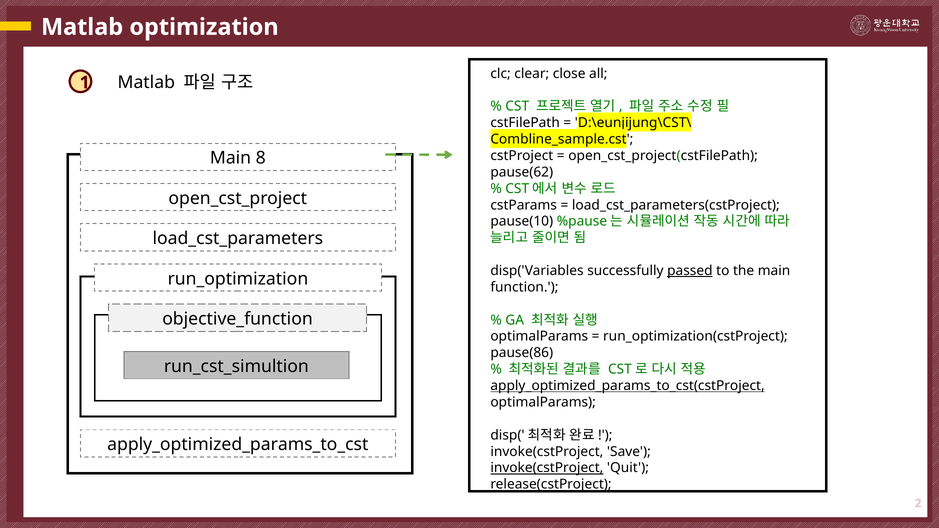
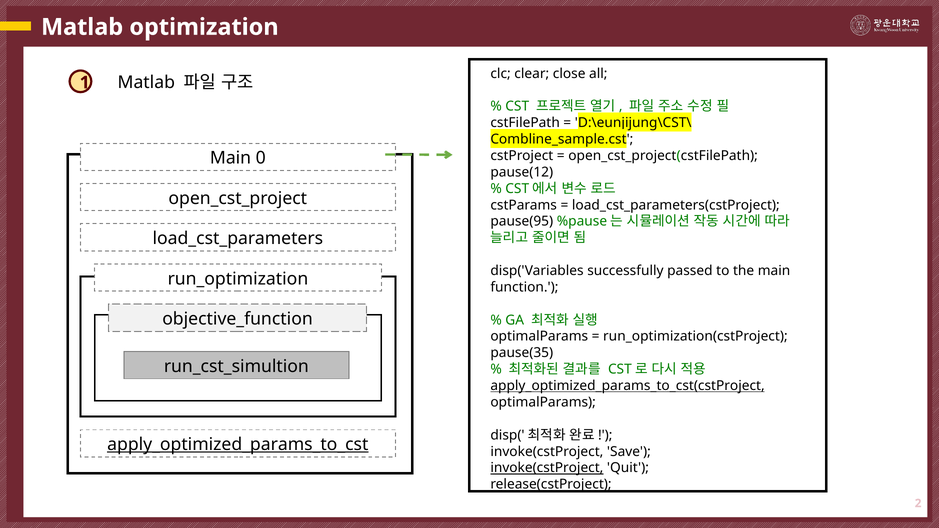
8: 8 -> 0
pause(62: pause(62 -> pause(12
pause(10: pause(10 -> pause(95
passed underline: present -> none
pause(86: pause(86 -> pause(35
apply_optimized_params_to_cst underline: none -> present
